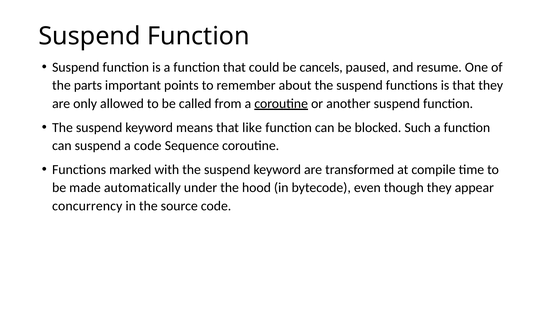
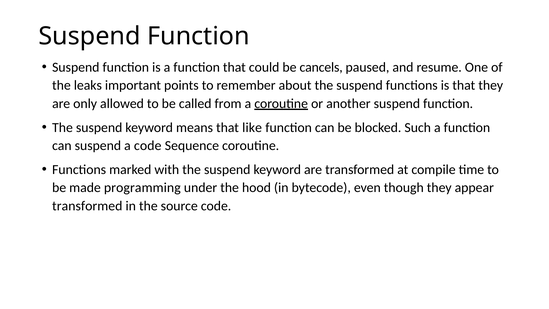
parts: parts -> leaks
automatically: automatically -> programming
concurrency at (87, 206): concurrency -> transformed
